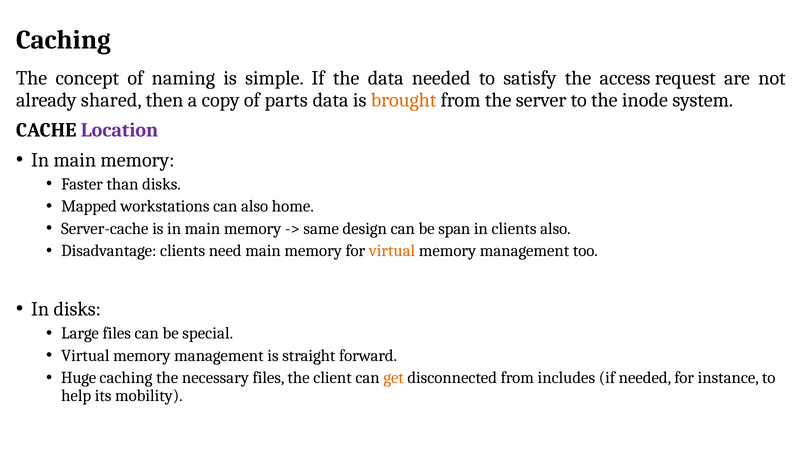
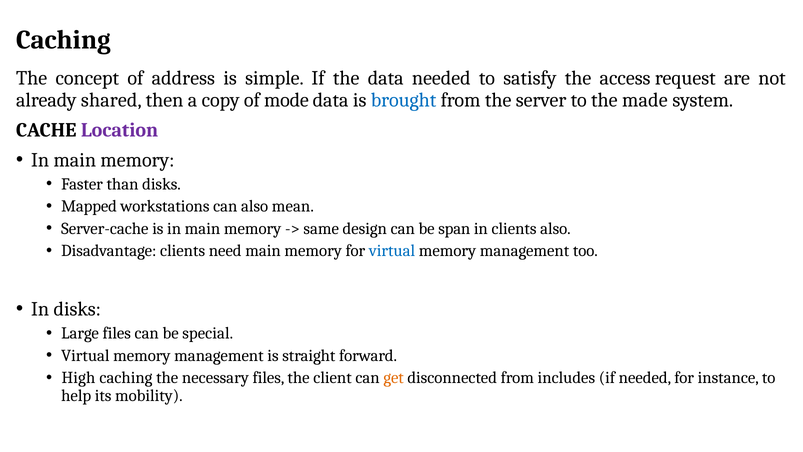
naming: naming -> address
parts: parts -> mode
brought colour: orange -> blue
inode: inode -> made
home: home -> mean
virtual at (392, 251) colour: orange -> blue
Huge: Huge -> High
